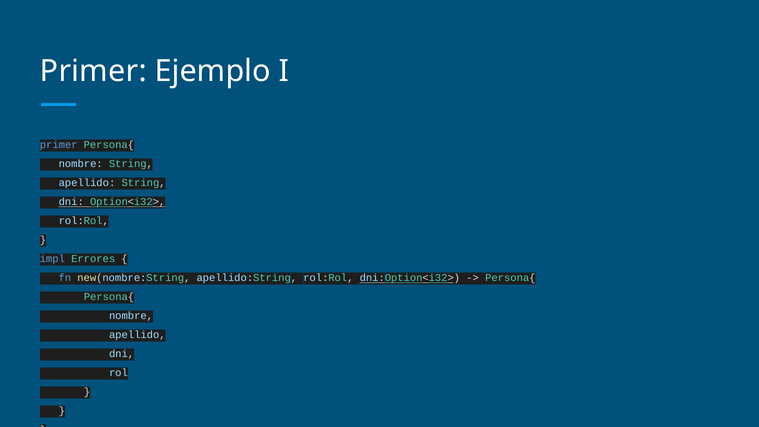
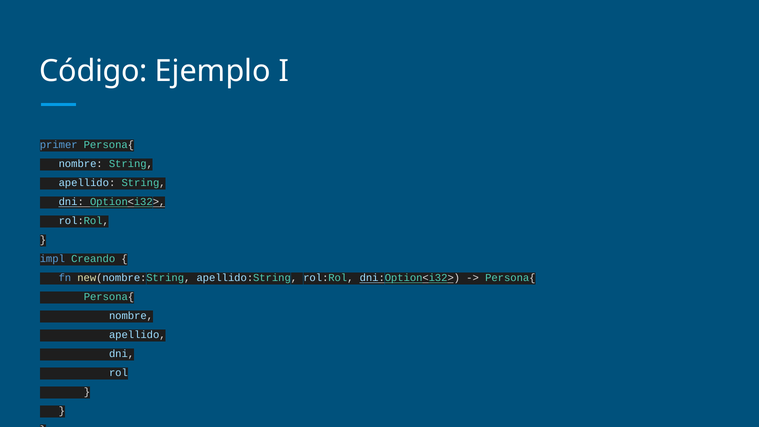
Primer at (93, 71): Primer -> Código
Errores: Errores -> Creando
